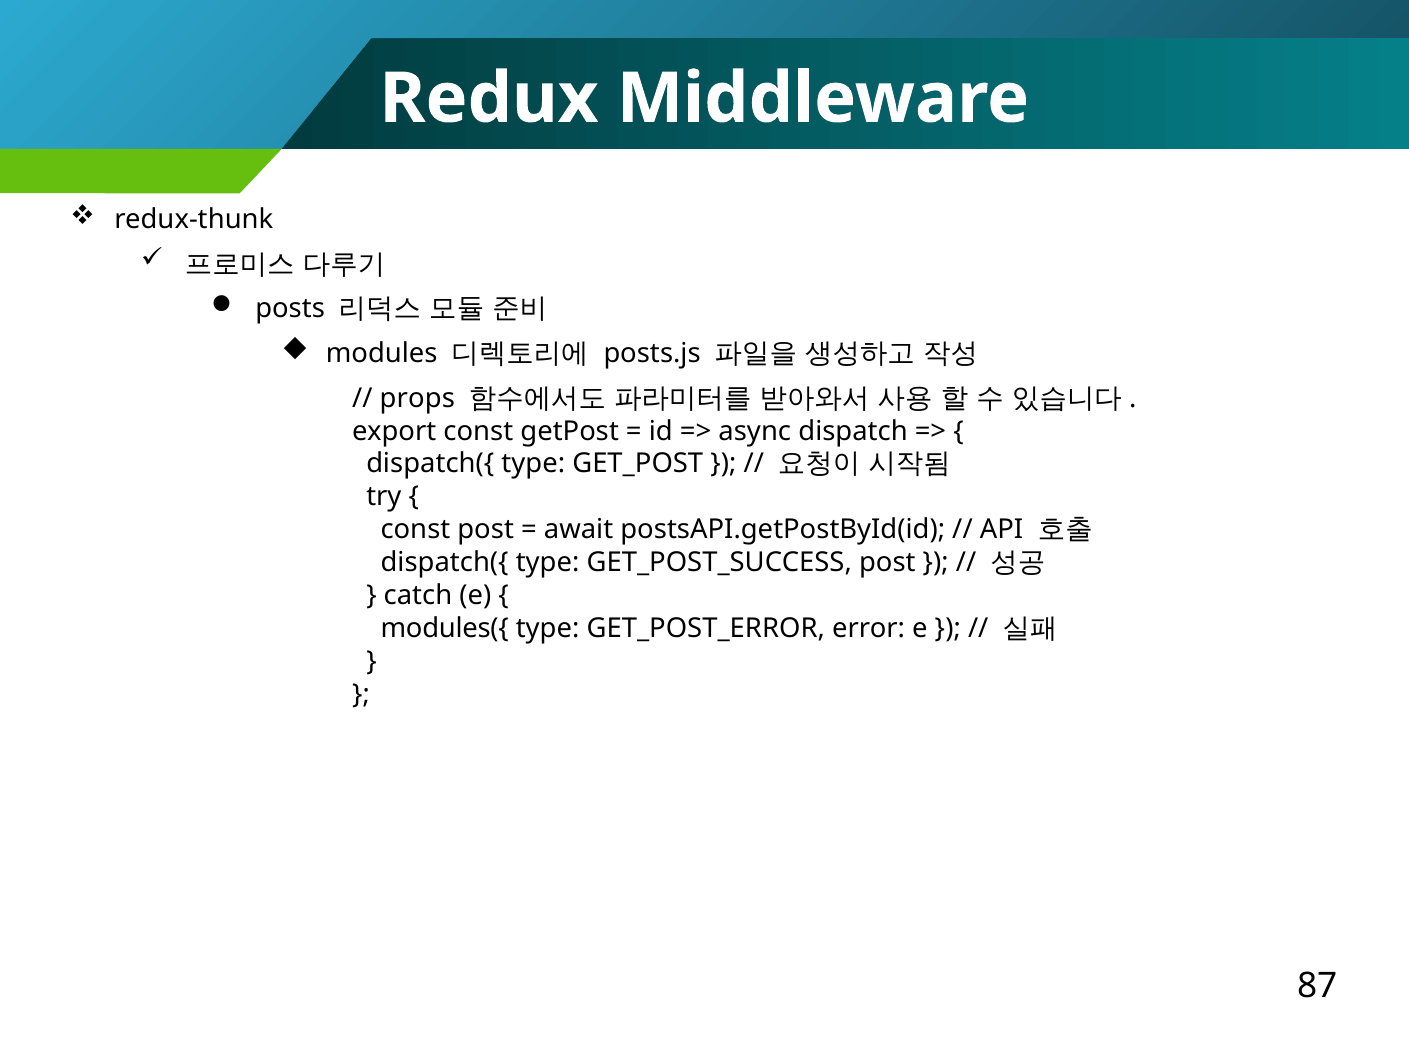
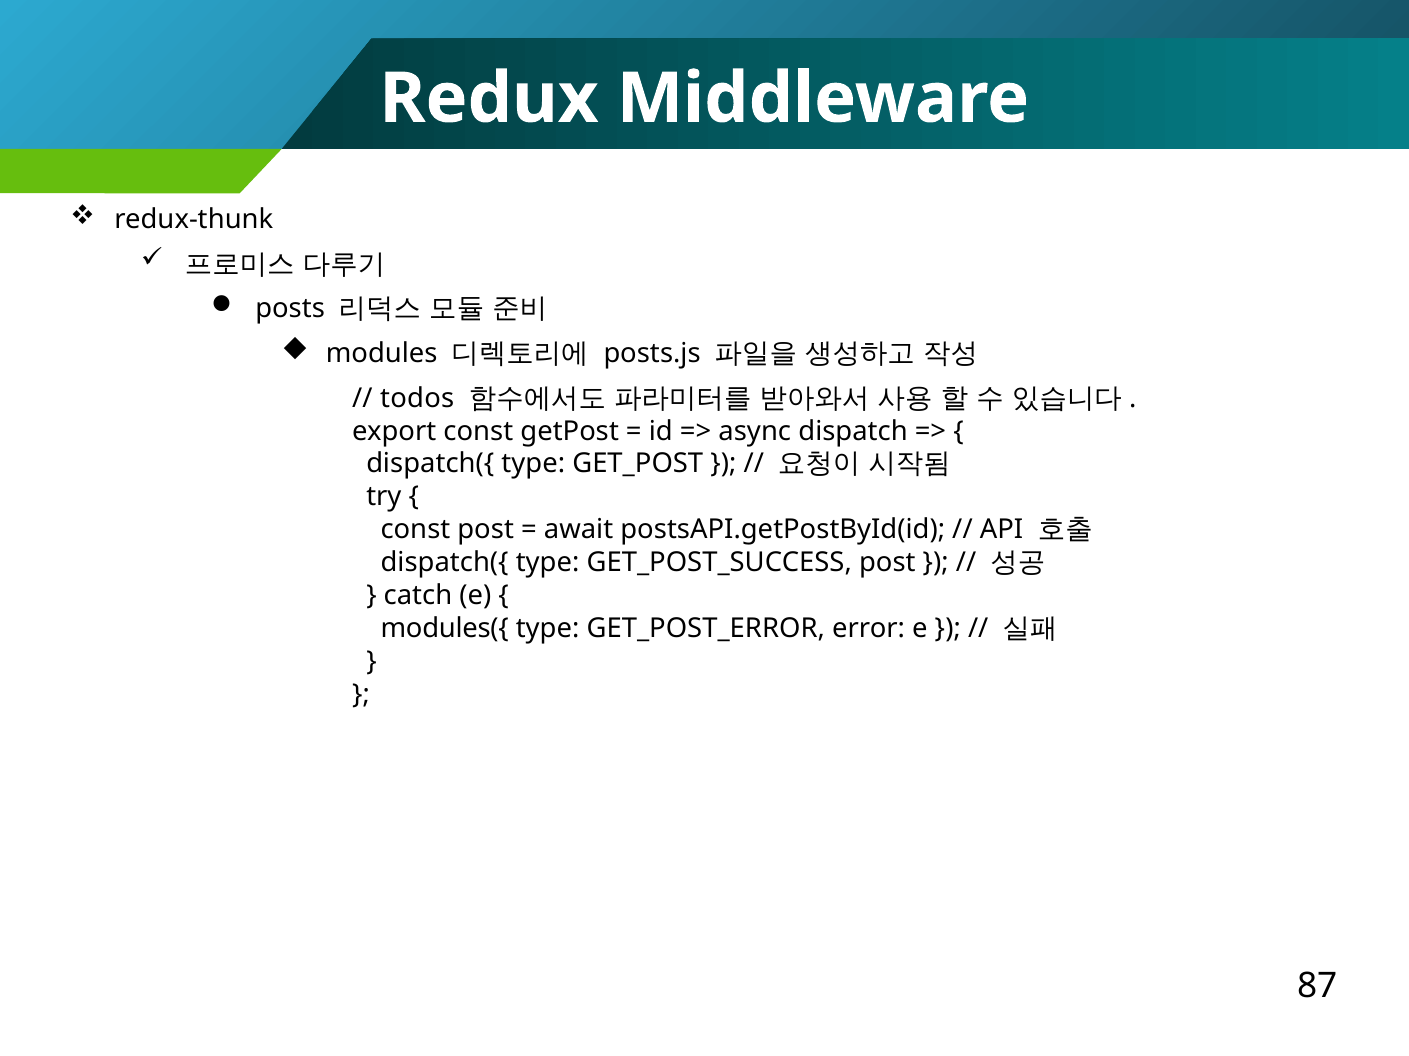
props: props -> todos
